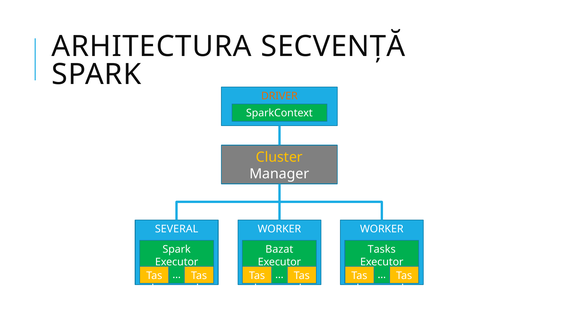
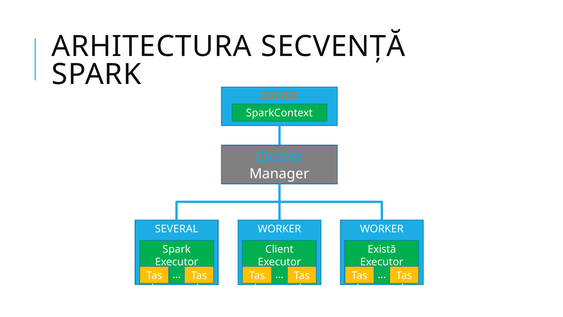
Cluster colour: yellow -> light blue
Bazat: Bazat -> Client
Tasks: Tasks -> Există
